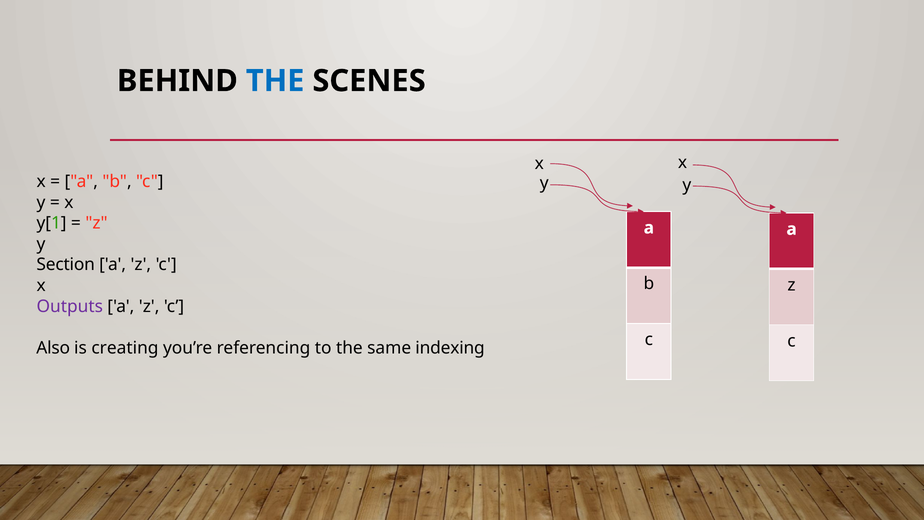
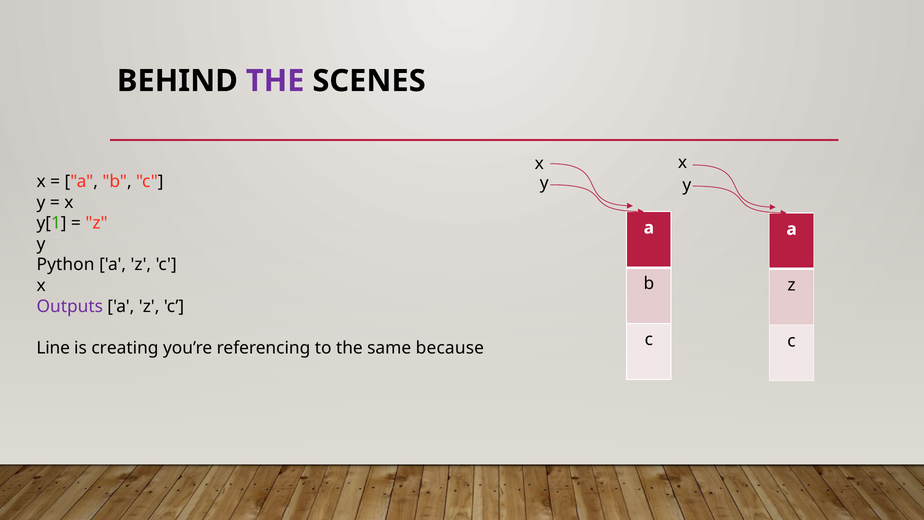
THE at (275, 81) colour: blue -> purple
Section: Section -> Python
Also: Also -> Line
indexing: indexing -> because
